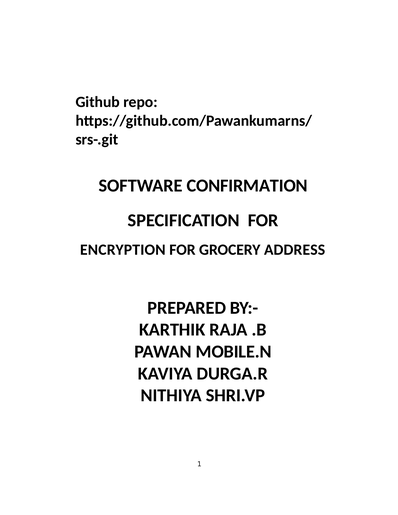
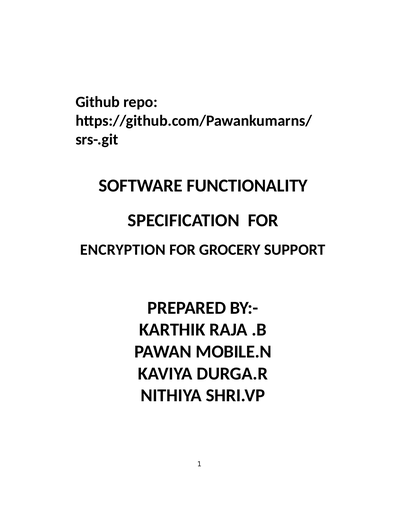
CONFIRMATION: CONFIRMATION -> FUNCTIONALITY
ADDRESS: ADDRESS -> SUPPORT
